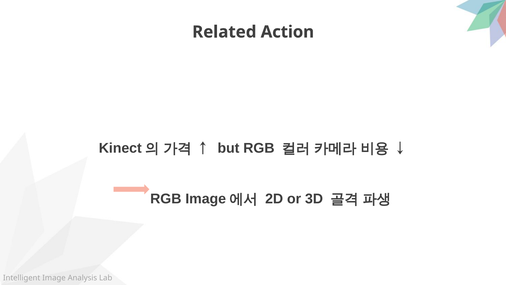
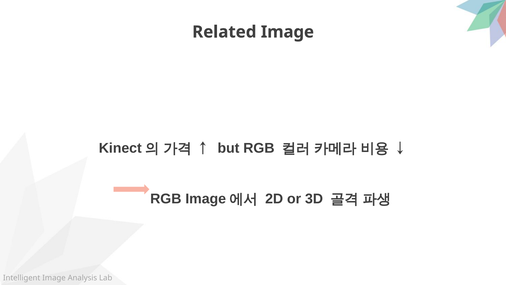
Related Action: Action -> Image
